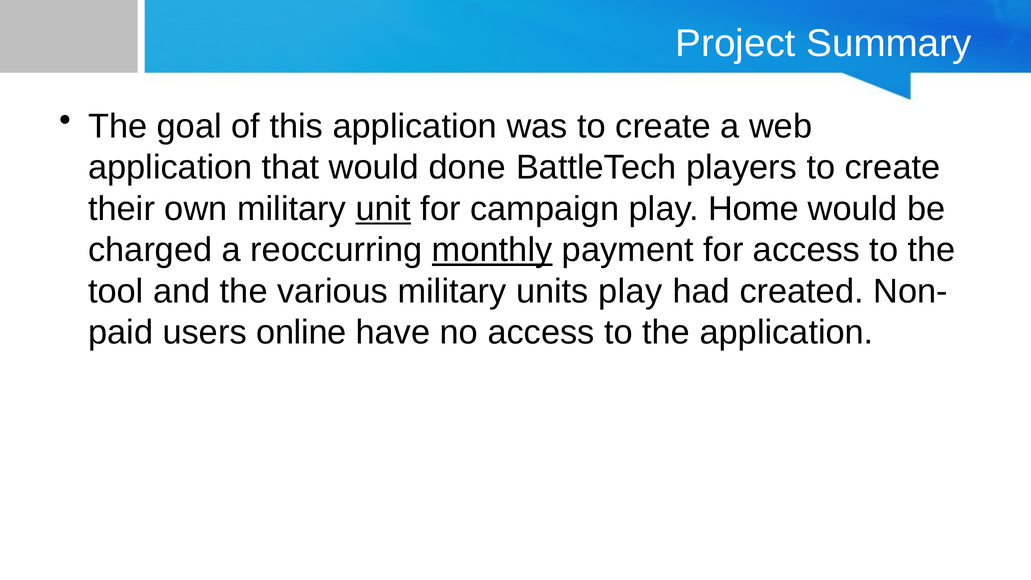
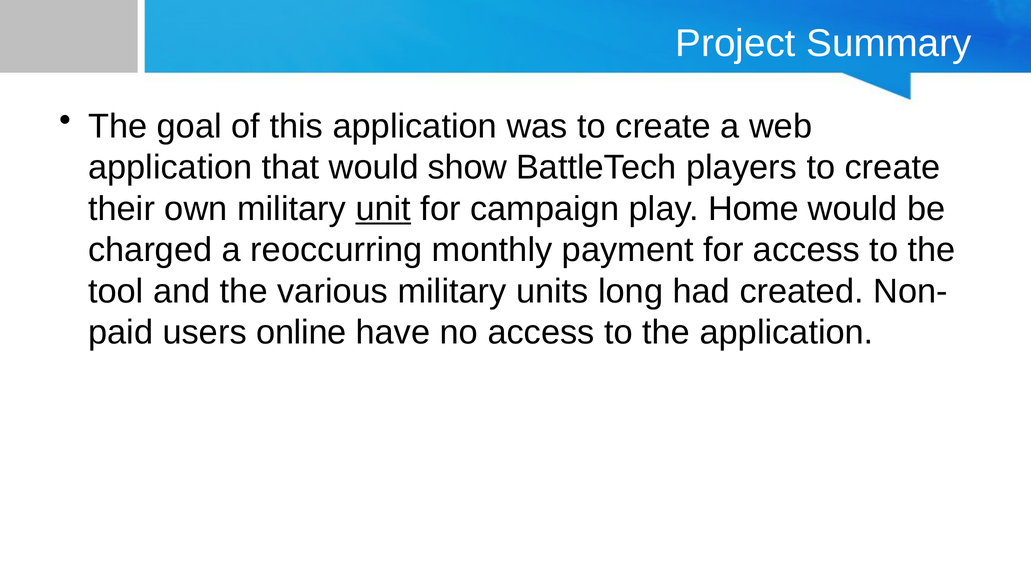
done: done -> show
monthly underline: present -> none
units play: play -> long
